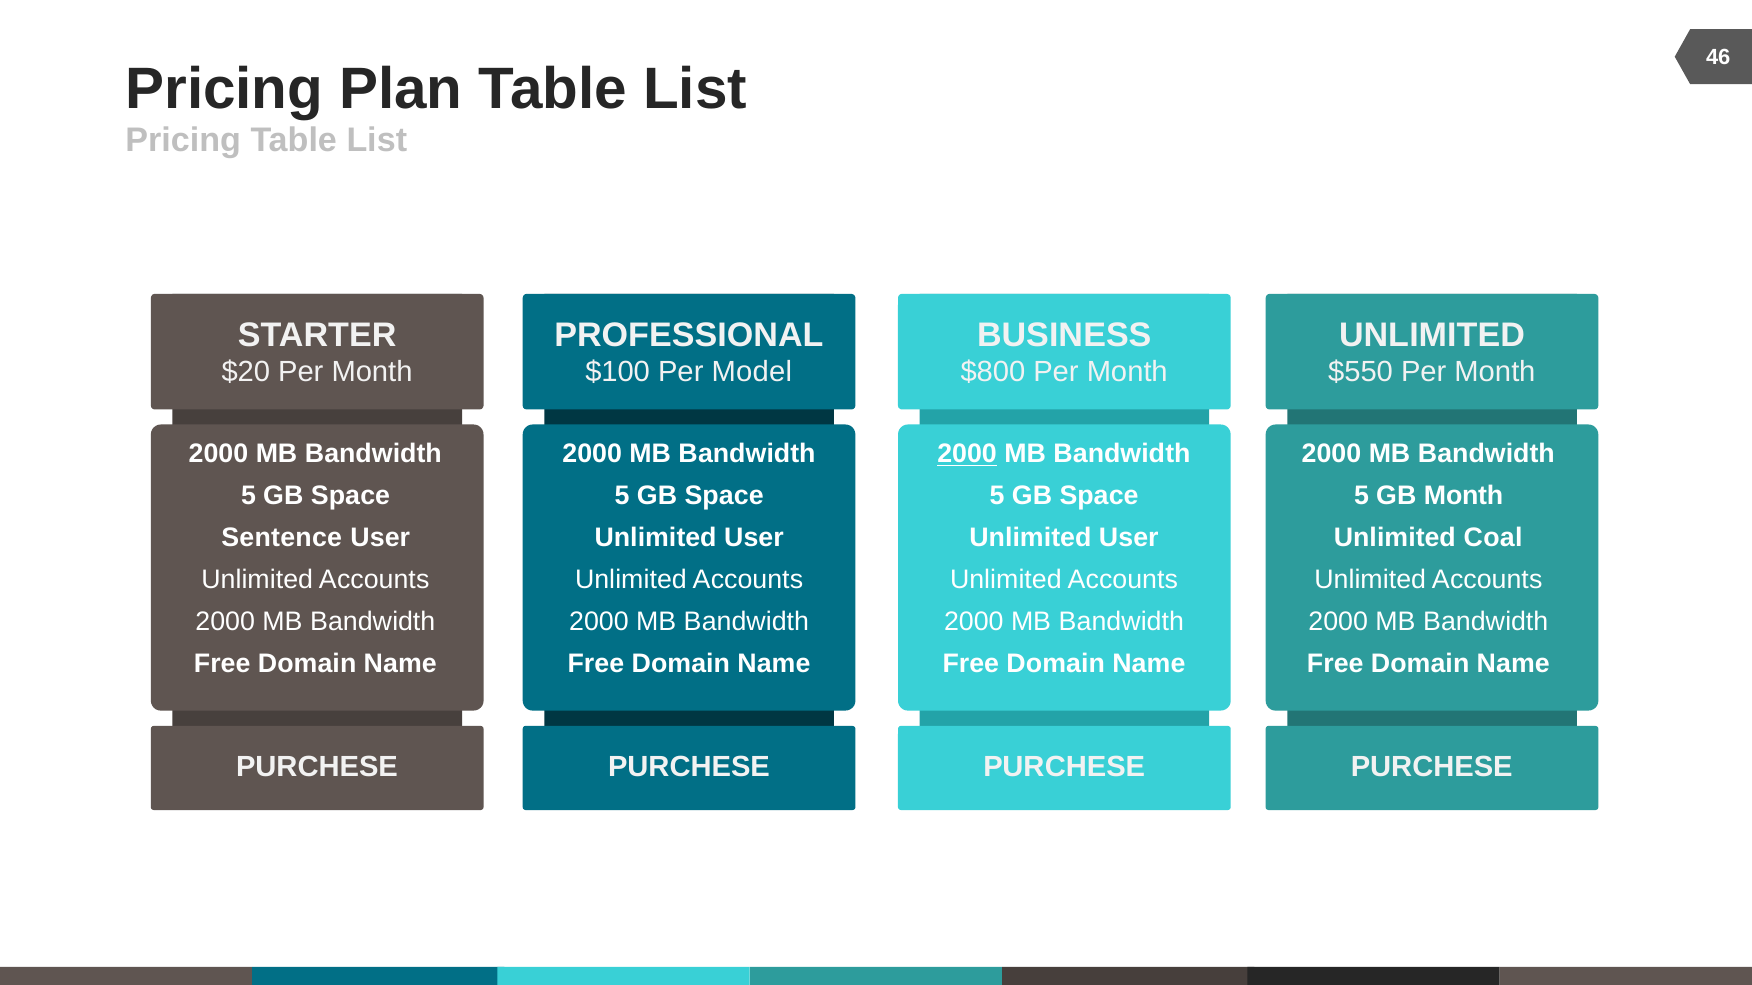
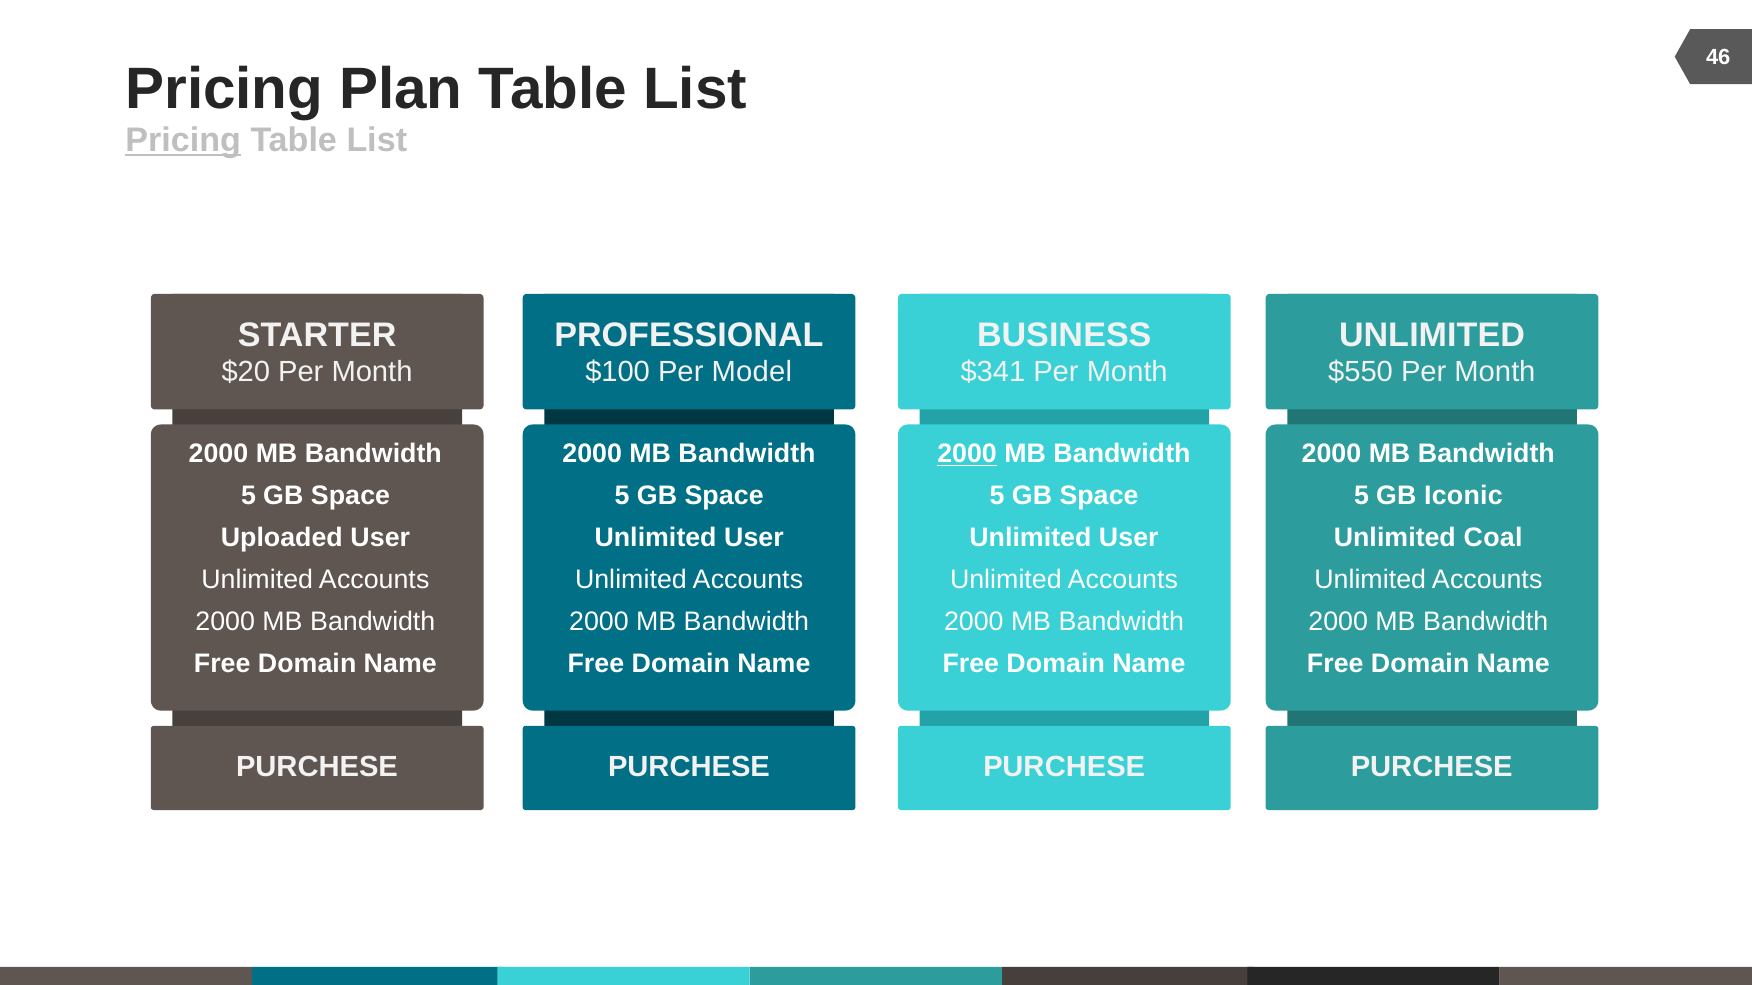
Pricing at (183, 140) underline: none -> present
$800: $800 -> $341
GB Month: Month -> Iconic
Sentence: Sentence -> Uploaded
